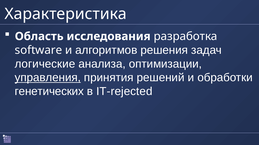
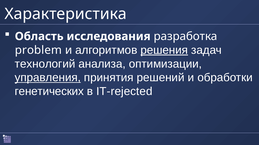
software: software -> problem
решения underline: none -> present
логические: логические -> технологий
